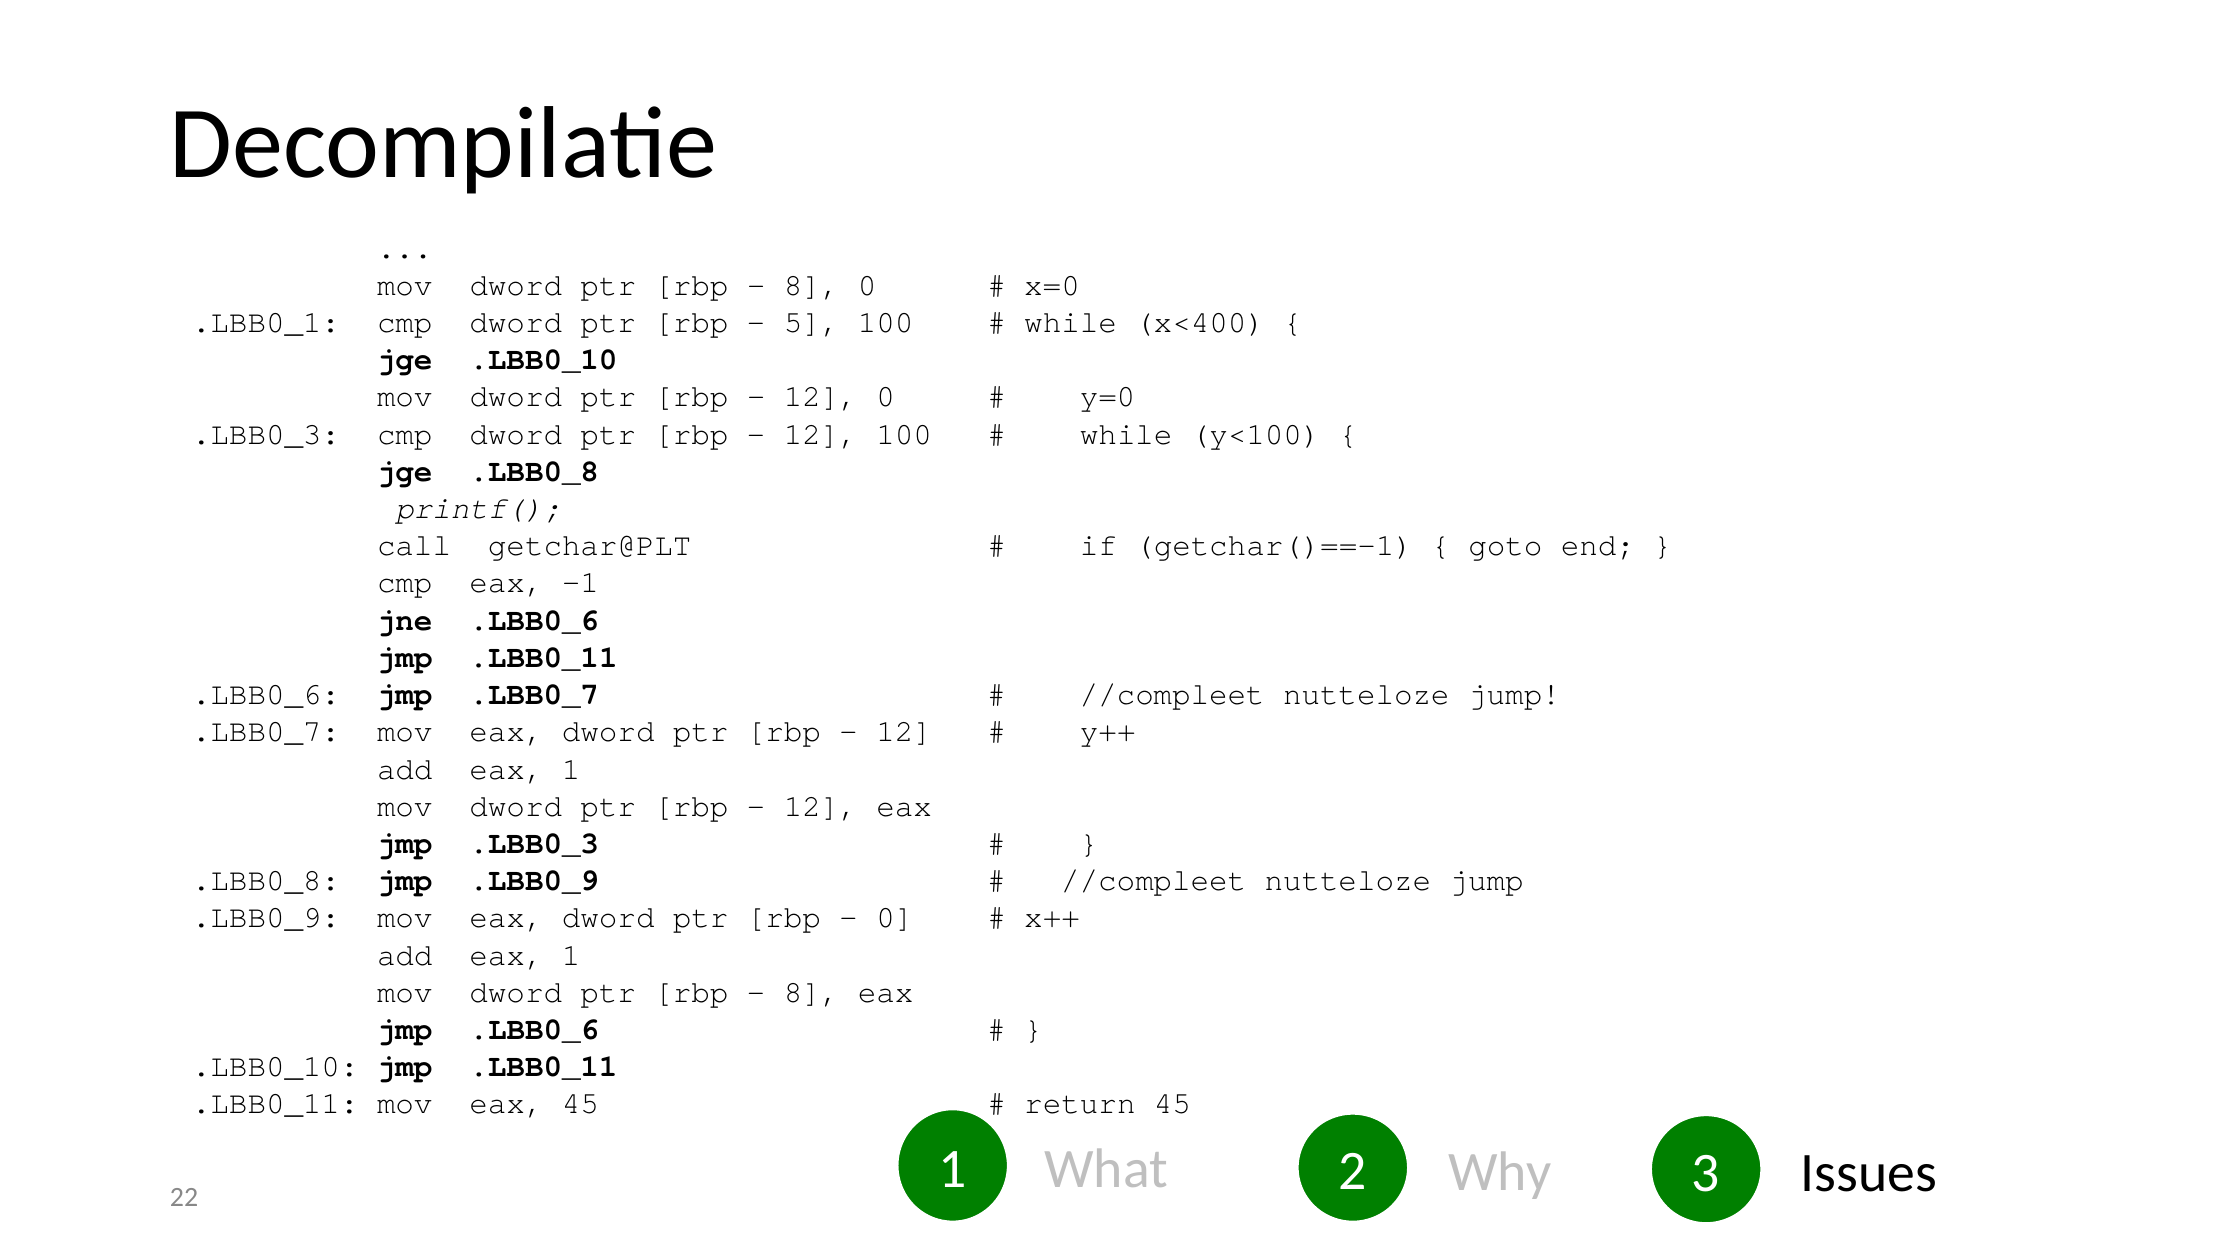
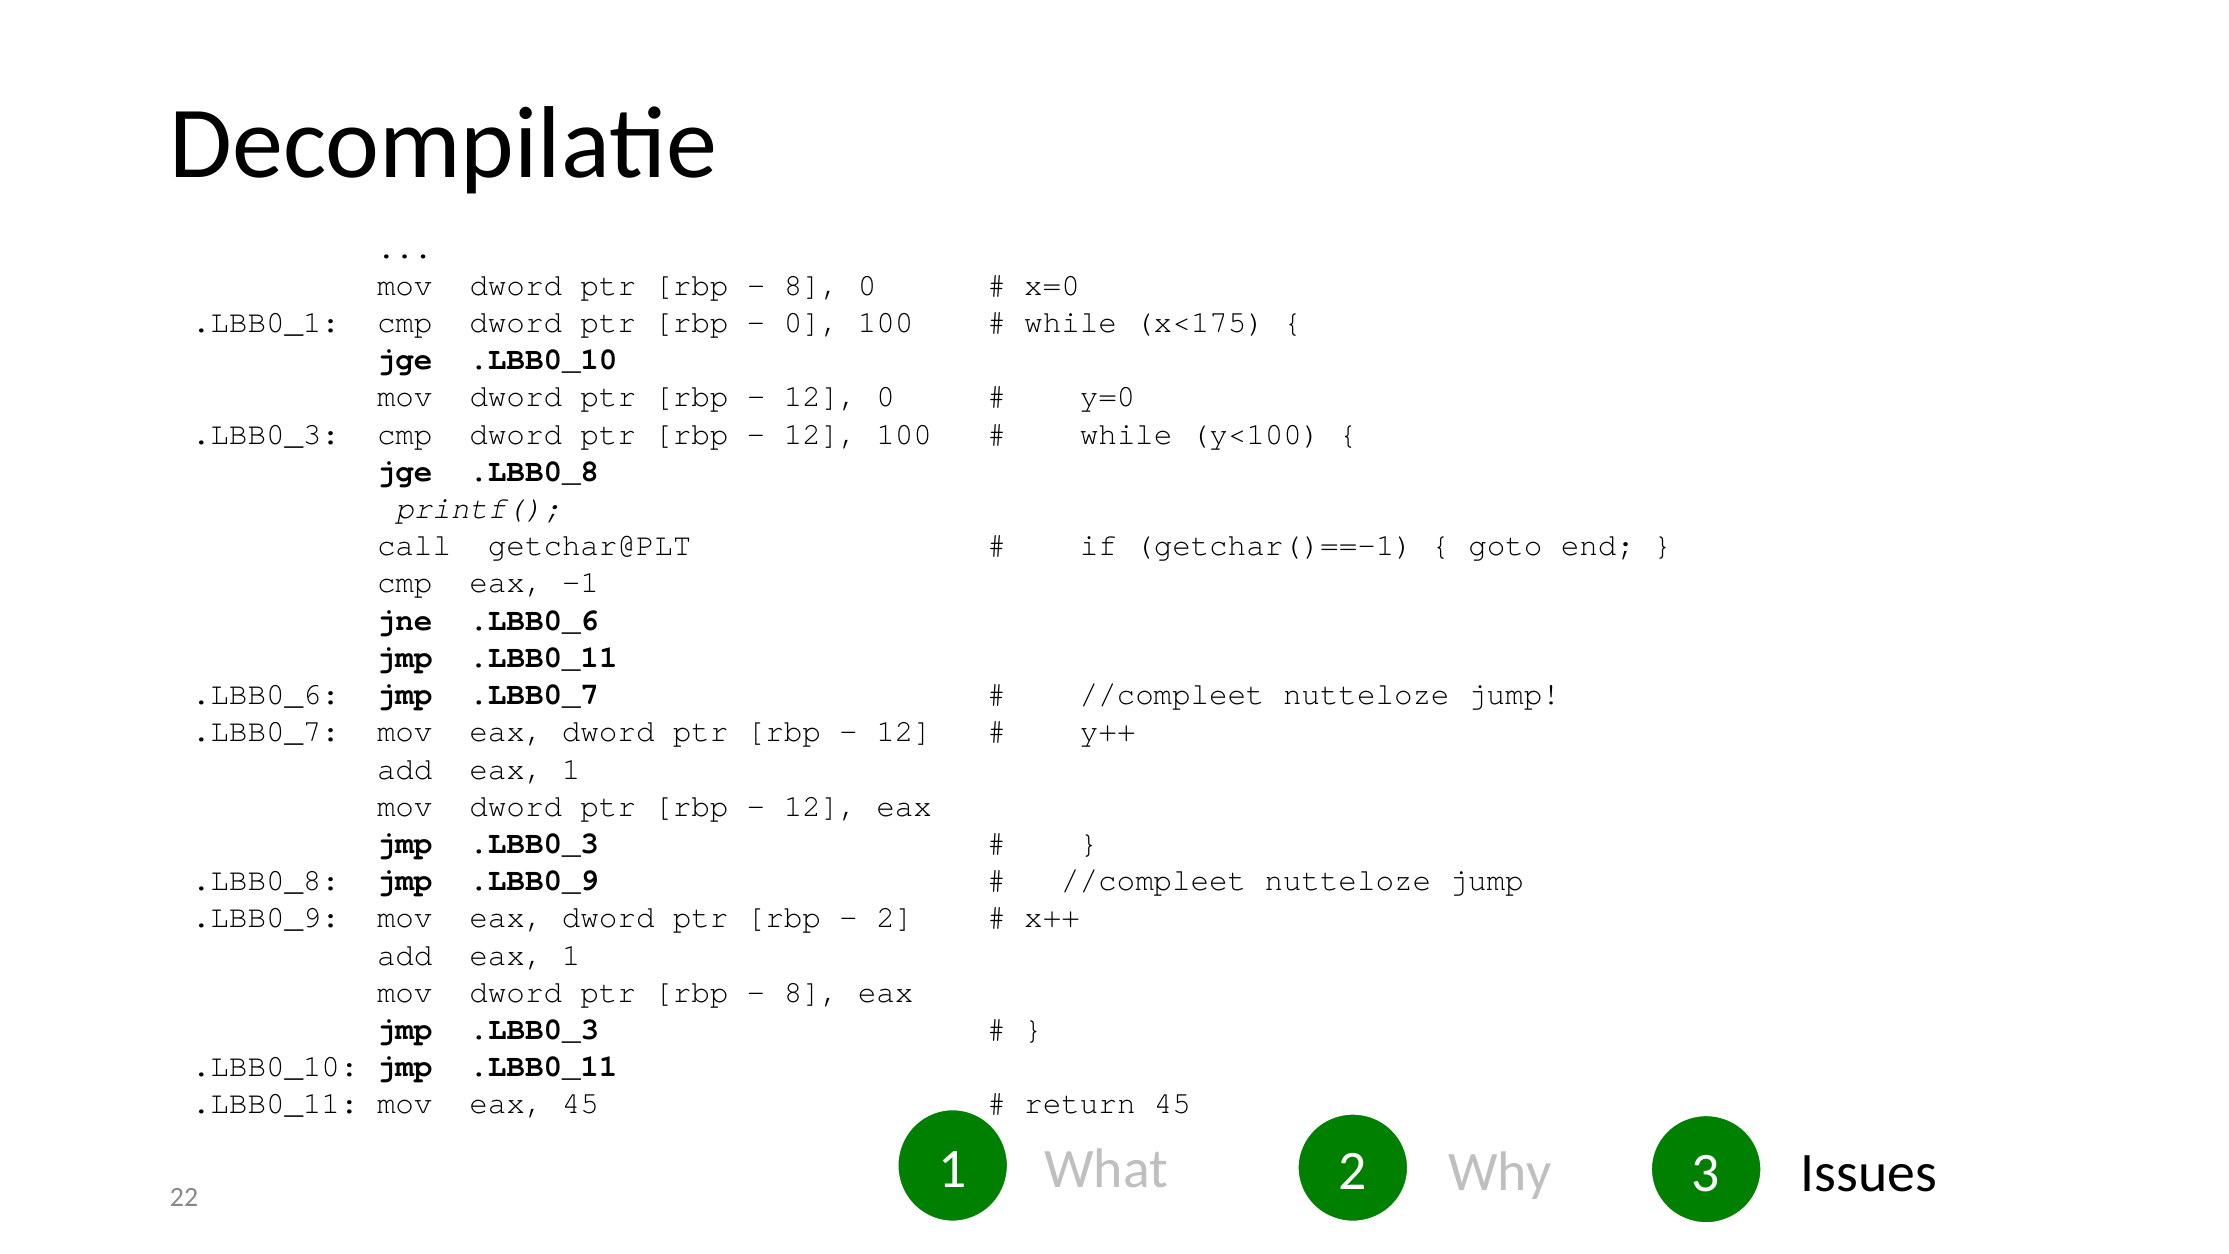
5 at (812, 322): 5 -> 0
x<400: x<400 -> x<175
0 at (895, 918): 0 -> 2
.LBB0_6 at (534, 1029): .LBB0_6 -> .LBB0_3
